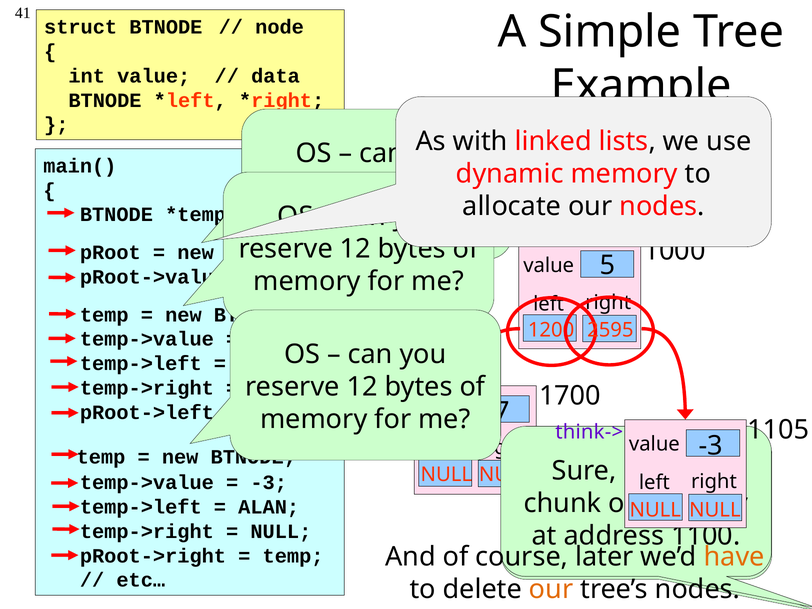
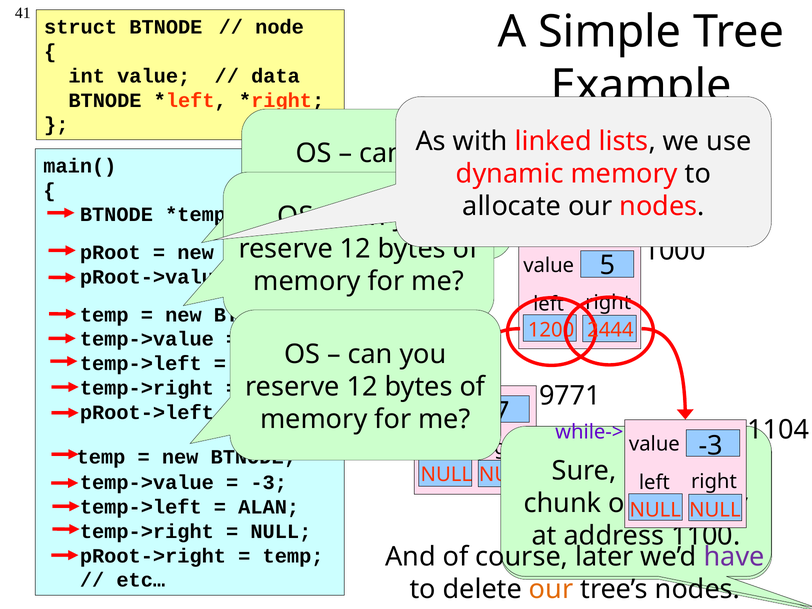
2595: 2595 -> 2444
1700: 1700 -> 9771
1105: 1105 -> 1104
think->: think-> -> while->
have colour: orange -> purple
